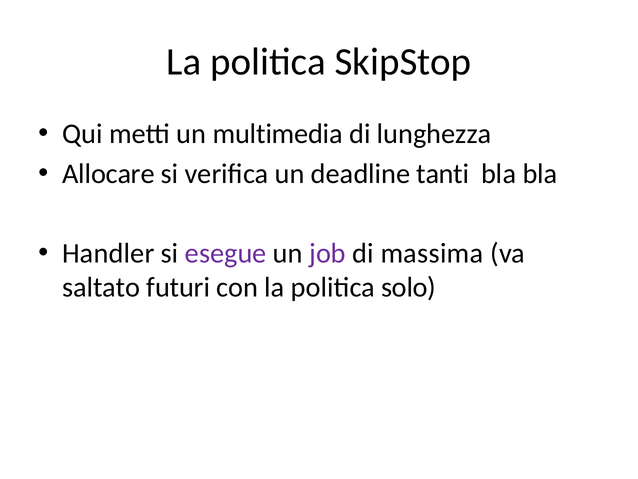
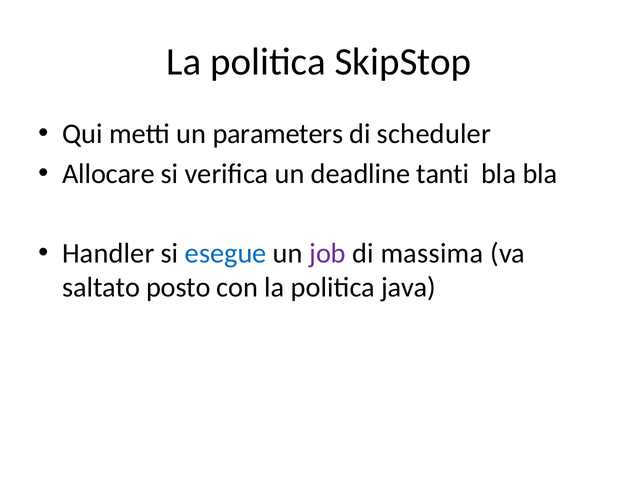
multimedia: multimedia -> parameters
lunghezza: lunghezza -> scheduler
esegue colour: purple -> blue
futuri: futuri -> posto
solo: solo -> java
